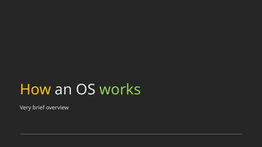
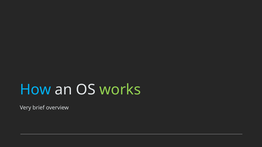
How colour: yellow -> light blue
